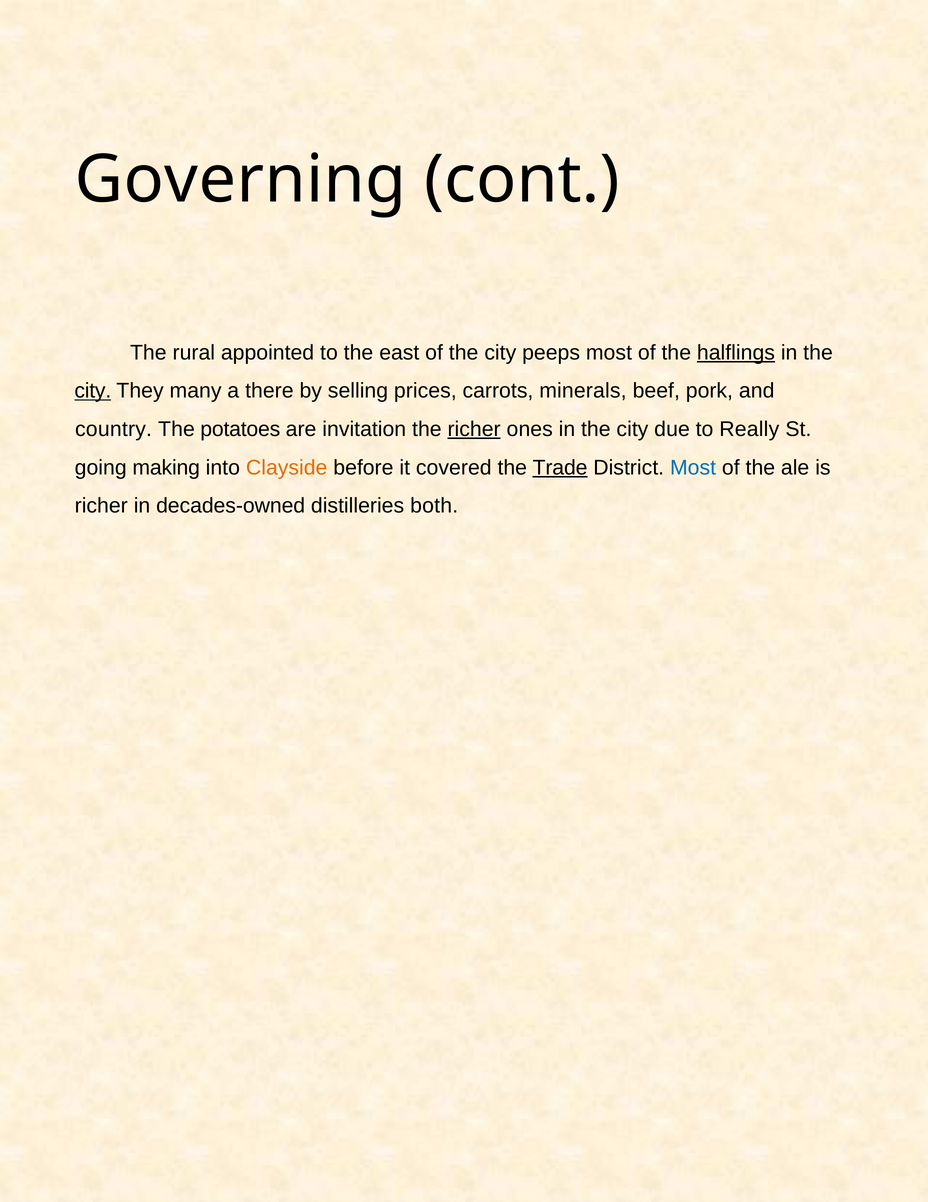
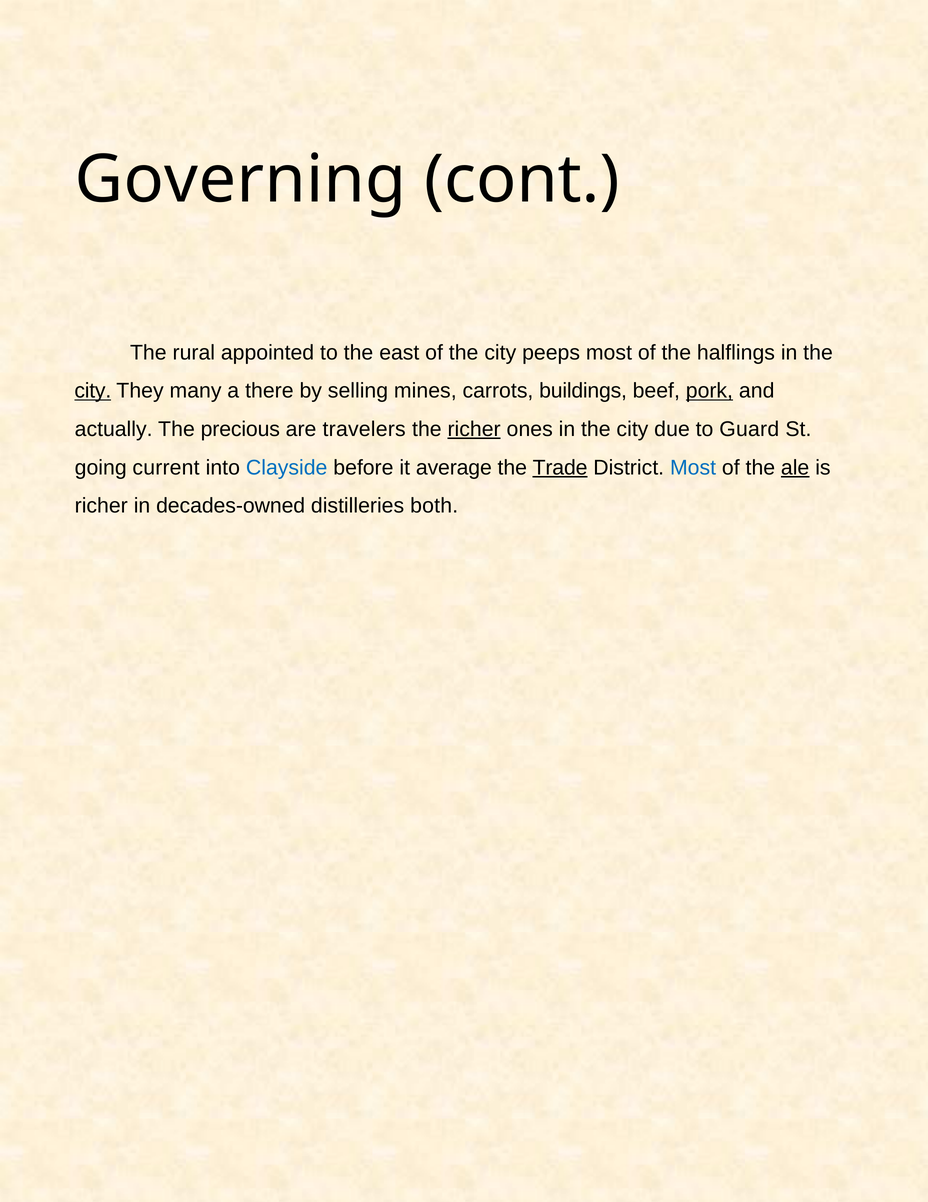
halflings underline: present -> none
prices: prices -> mines
minerals: minerals -> buildings
pork underline: none -> present
country: country -> actually
potatoes: potatoes -> precious
invitation: invitation -> travelers
Really: Really -> Guard
making: making -> current
Clayside colour: orange -> blue
covered: covered -> average
ale underline: none -> present
